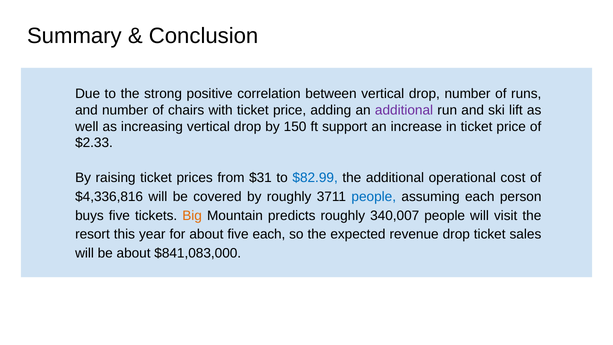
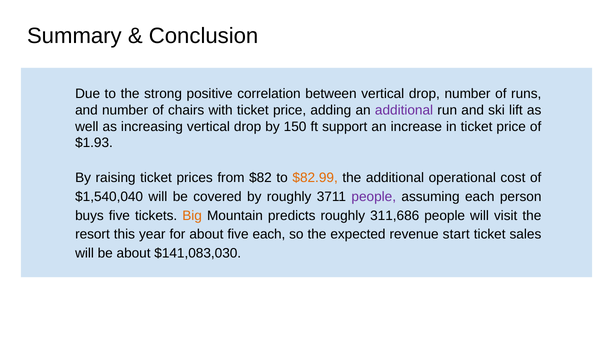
$2.33: $2.33 -> $1.93
$31: $31 -> $82
$82.99 colour: blue -> orange
$4,336,816: $4,336,816 -> $1,540,040
people at (374, 197) colour: blue -> purple
340,007: 340,007 -> 311,686
revenue drop: drop -> start
$841,083,000: $841,083,000 -> $141,083,030
